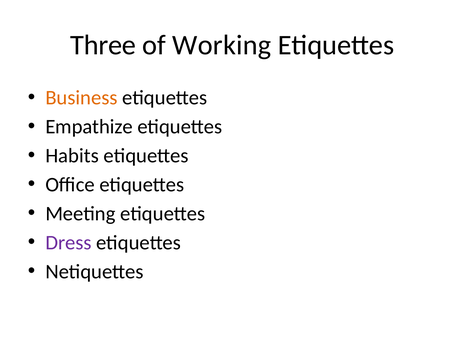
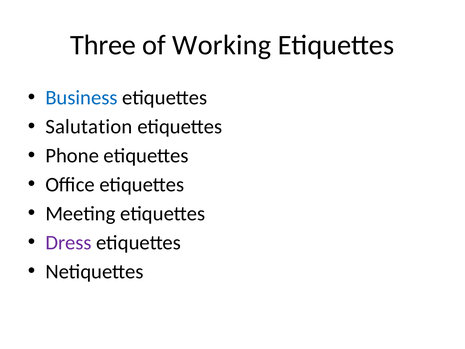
Business colour: orange -> blue
Empathize: Empathize -> Salutation
Habits: Habits -> Phone
